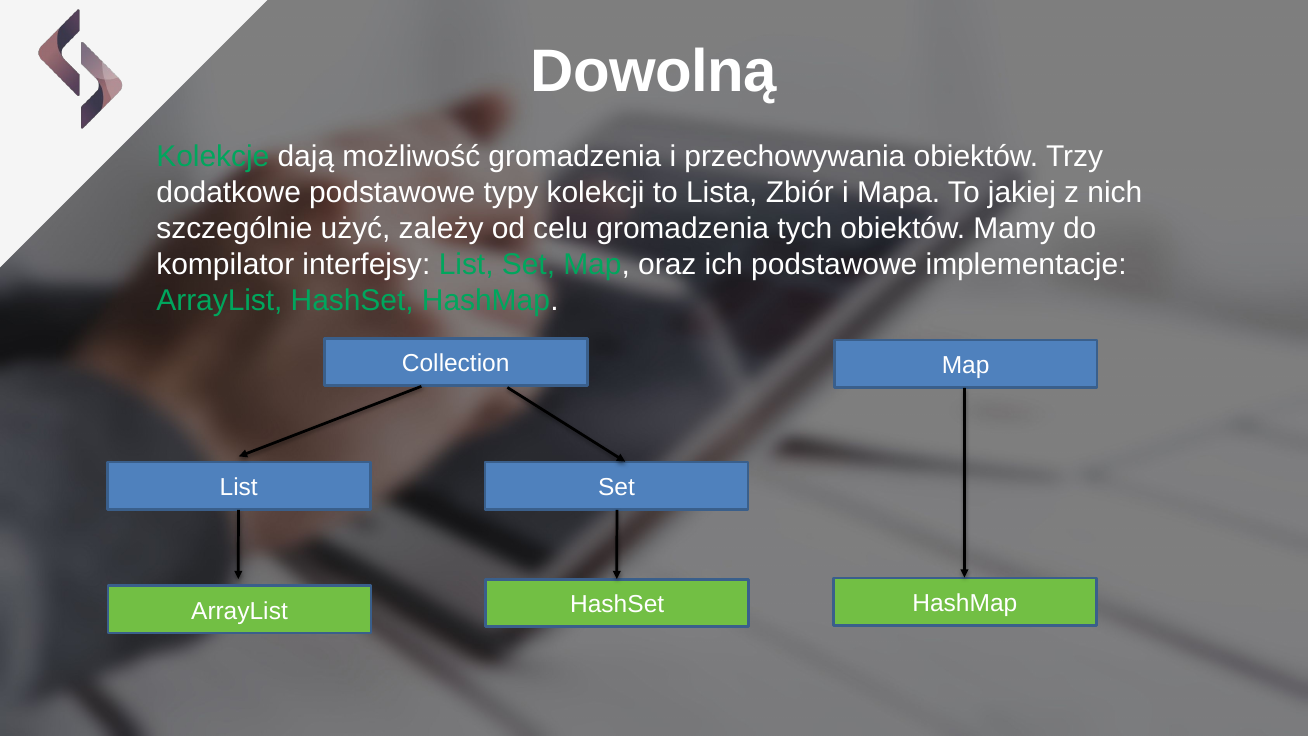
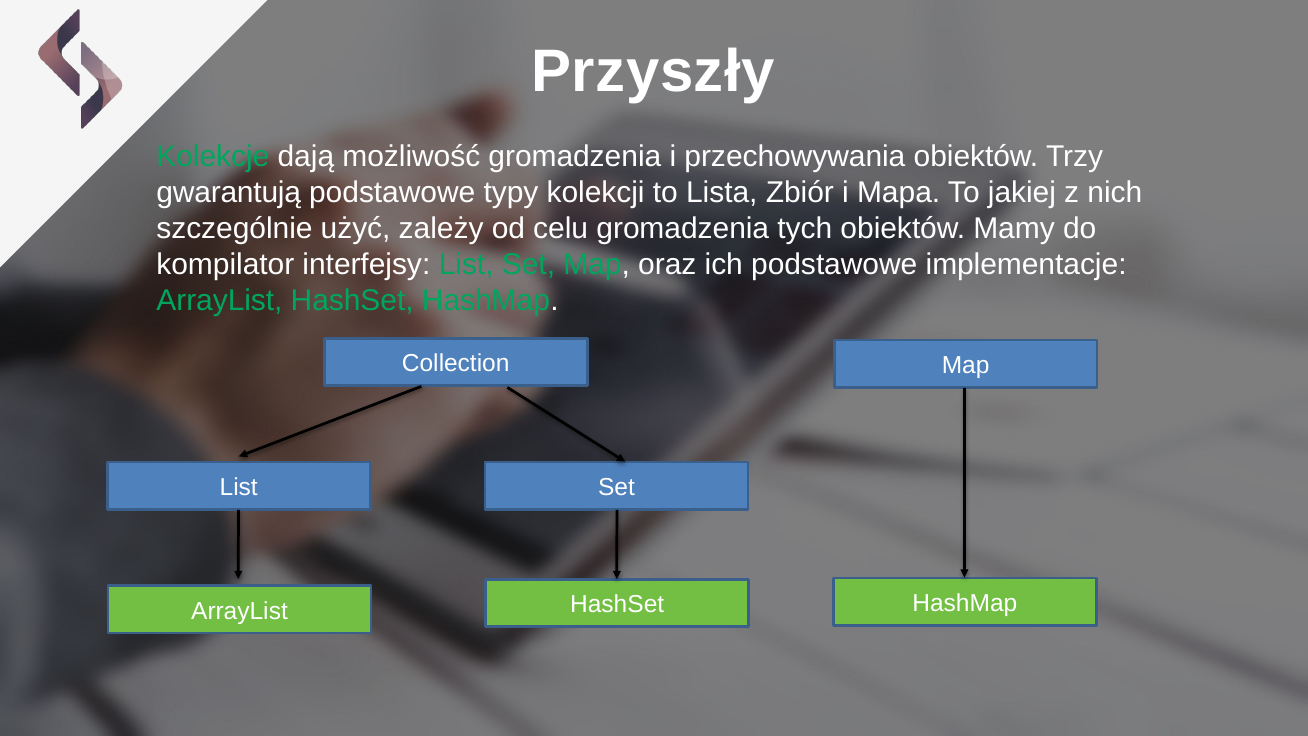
Dowolną: Dowolną -> Przyszły
dodatkowe: dodatkowe -> gwarantują
